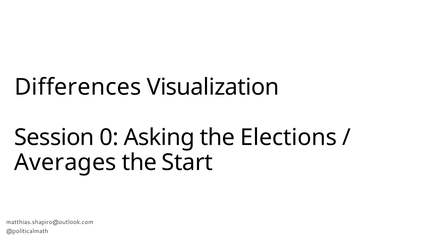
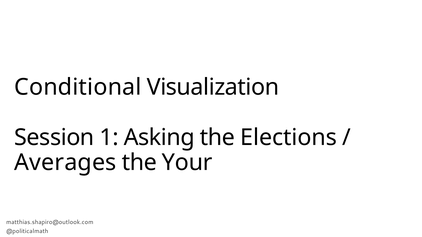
Differences: Differences -> Conditional
0: 0 -> 1
Start: Start -> Your
